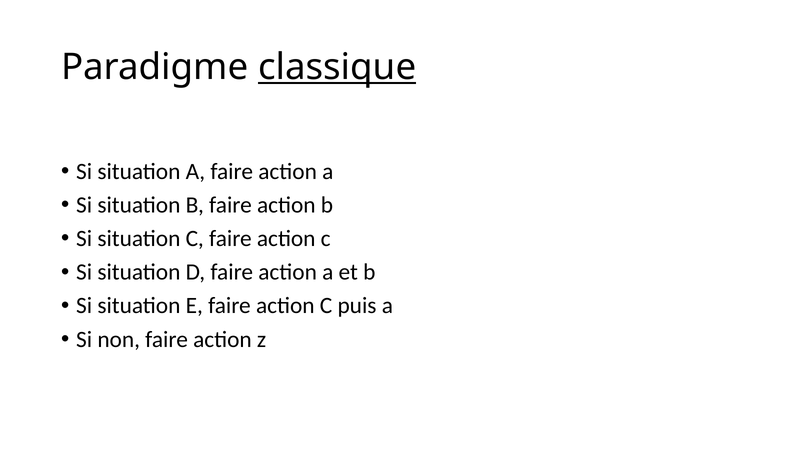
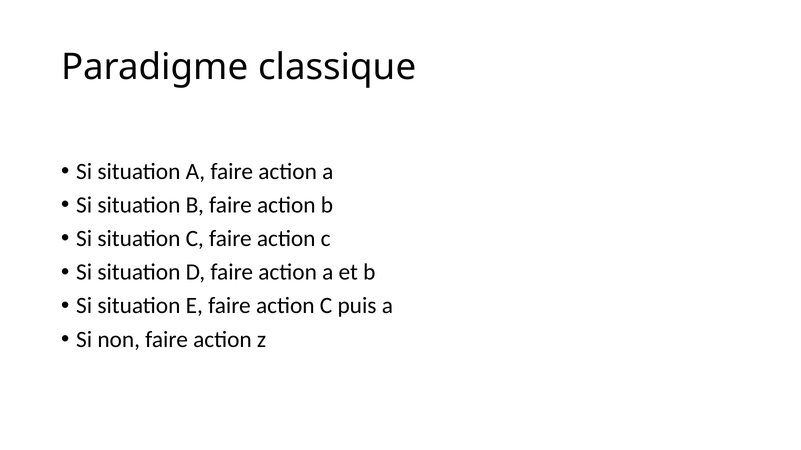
classique underline: present -> none
